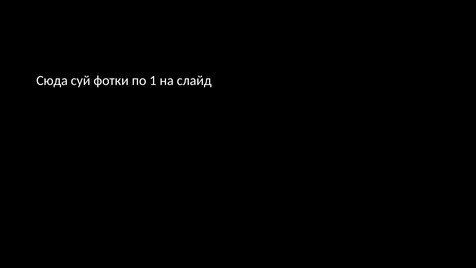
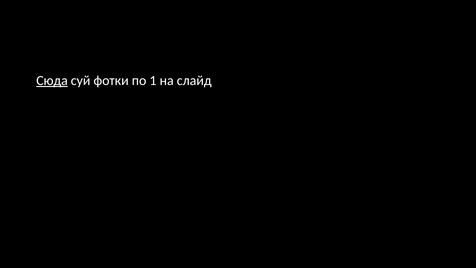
Сюда underline: none -> present
